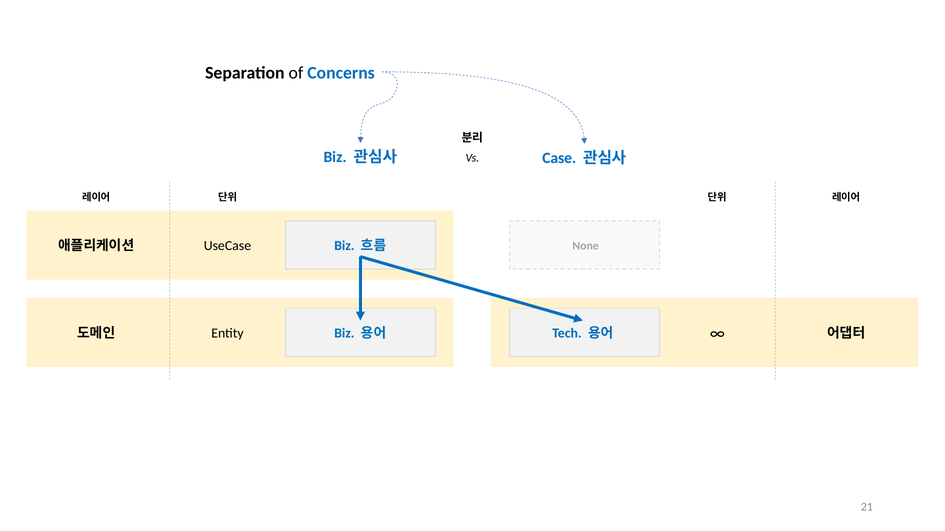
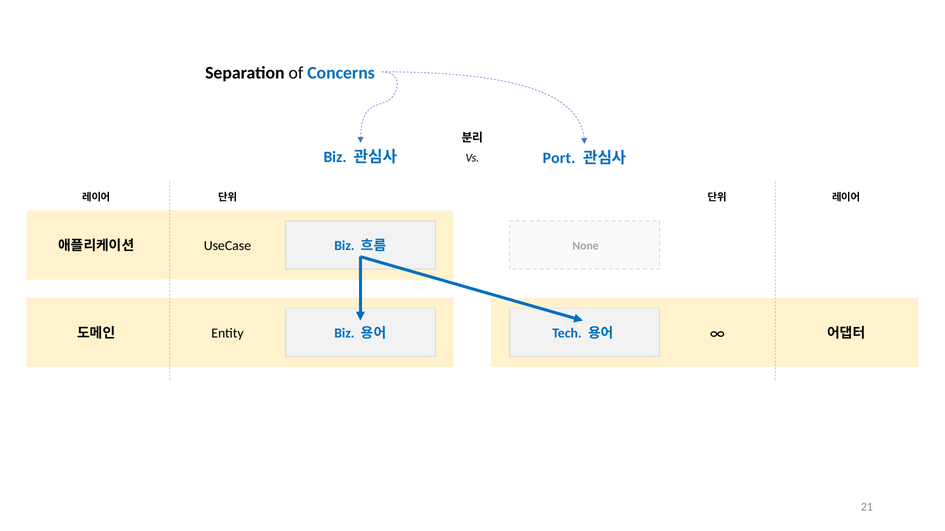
Case: Case -> Port
